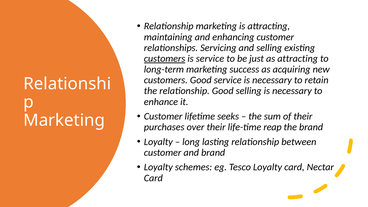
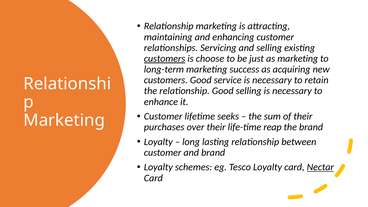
is service: service -> choose
as attracting: attracting -> marketing
Nectar underline: none -> present
